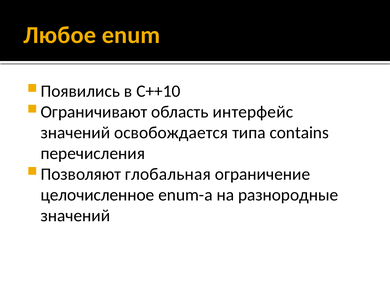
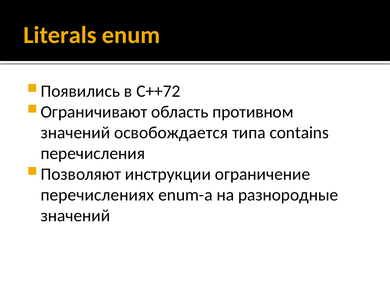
Любое: Любое -> Literals
C++10: C++10 -> C++72
интерфейс: интерфейс -> противном
глобальная: глобальная -> инструкции
целочисленное: целочисленное -> перечислениях
